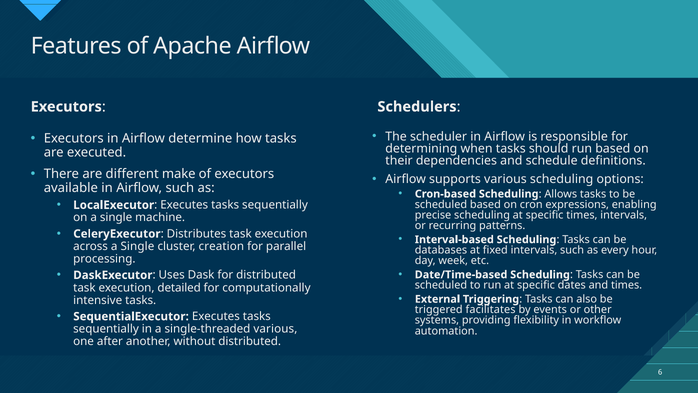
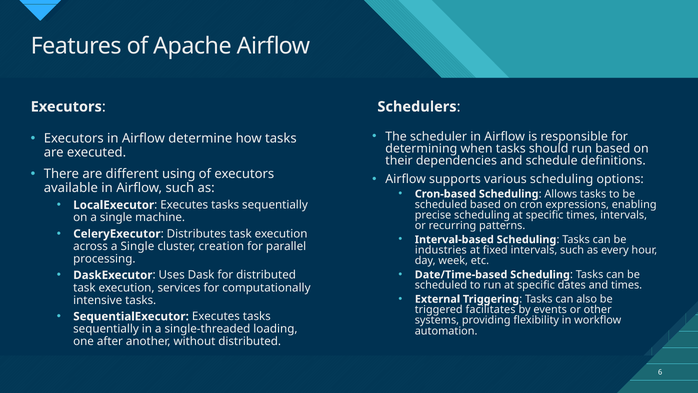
make: make -> using
databases: databases -> industries
detailed: detailed -> services
single-threaded various: various -> loading
